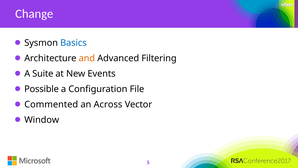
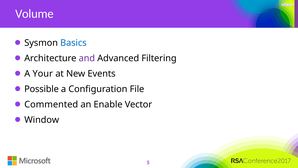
Change: Change -> Volume
and colour: orange -> purple
Suite: Suite -> Your
Across: Across -> Enable
